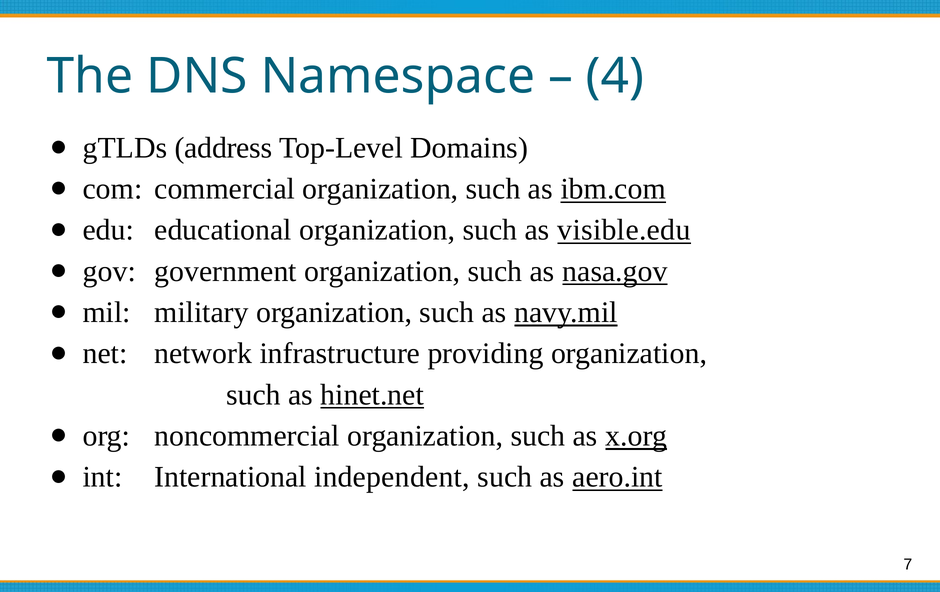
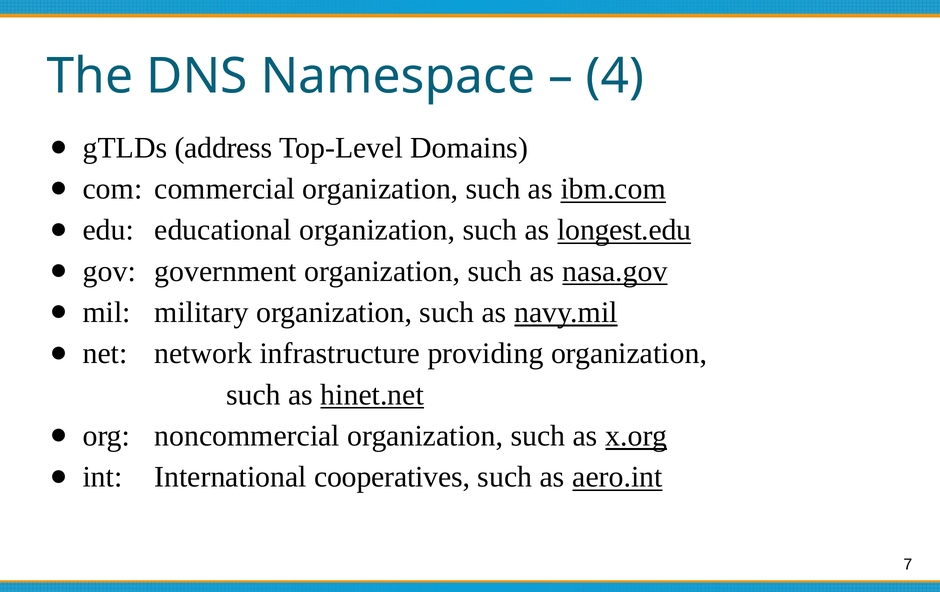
visible.edu: visible.edu -> longest.edu
independent: independent -> cooperatives
